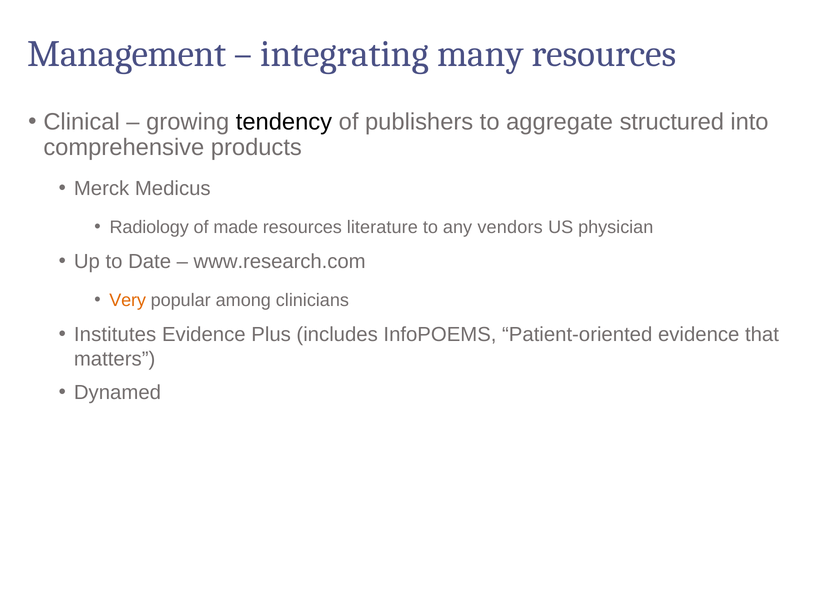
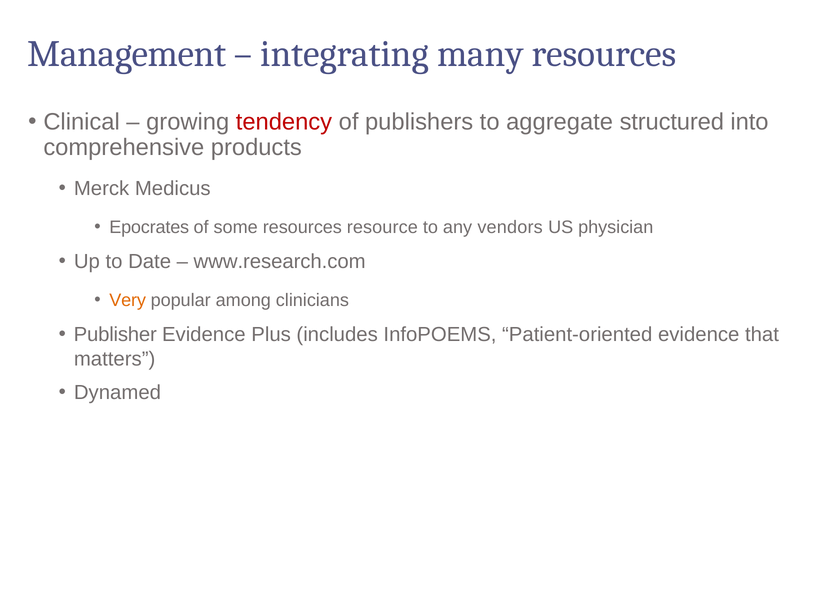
tendency colour: black -> red
Radiology: Radiology -> Epocrates
made: made -> some
literature: literature -> resource
Institutes: Institutes -> Publisher
